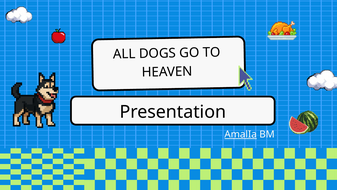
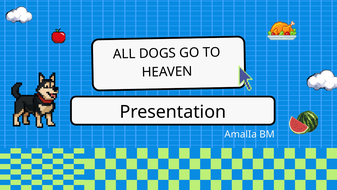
AmalIa underline: present -> none
